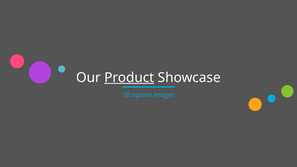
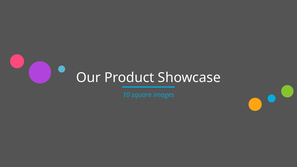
Product underline: present -> none
